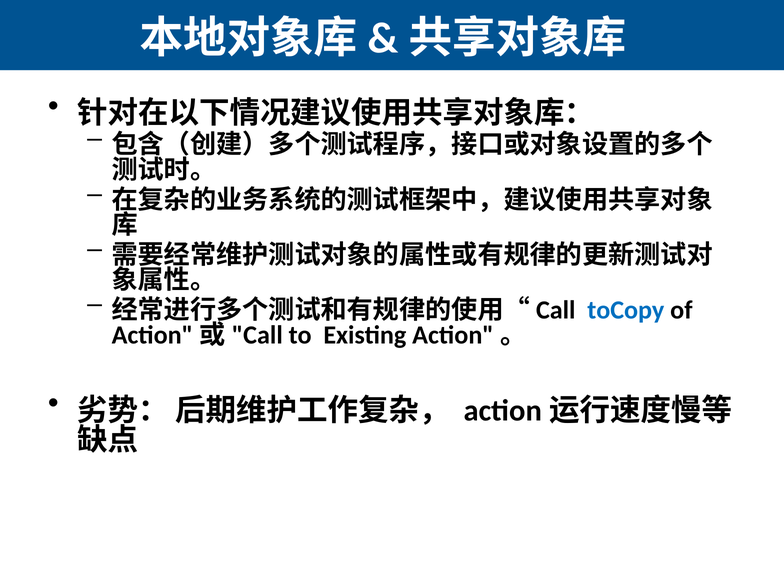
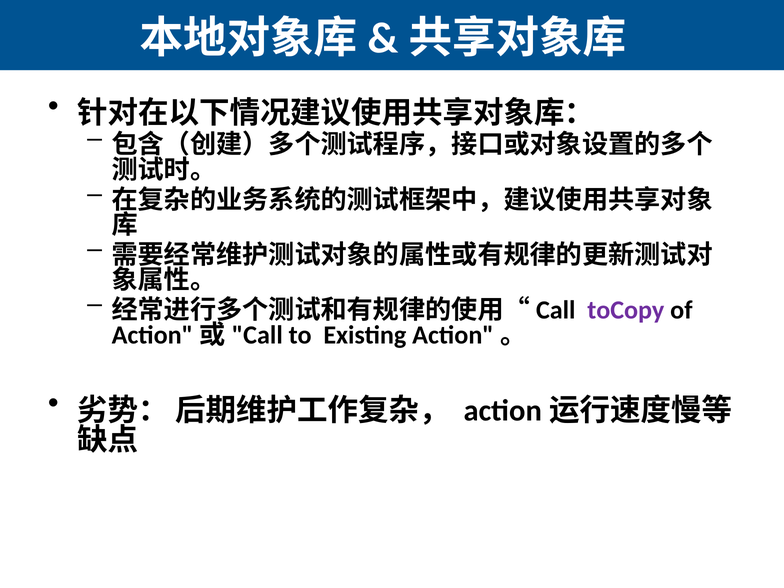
toCopy colour: blue -> purple
